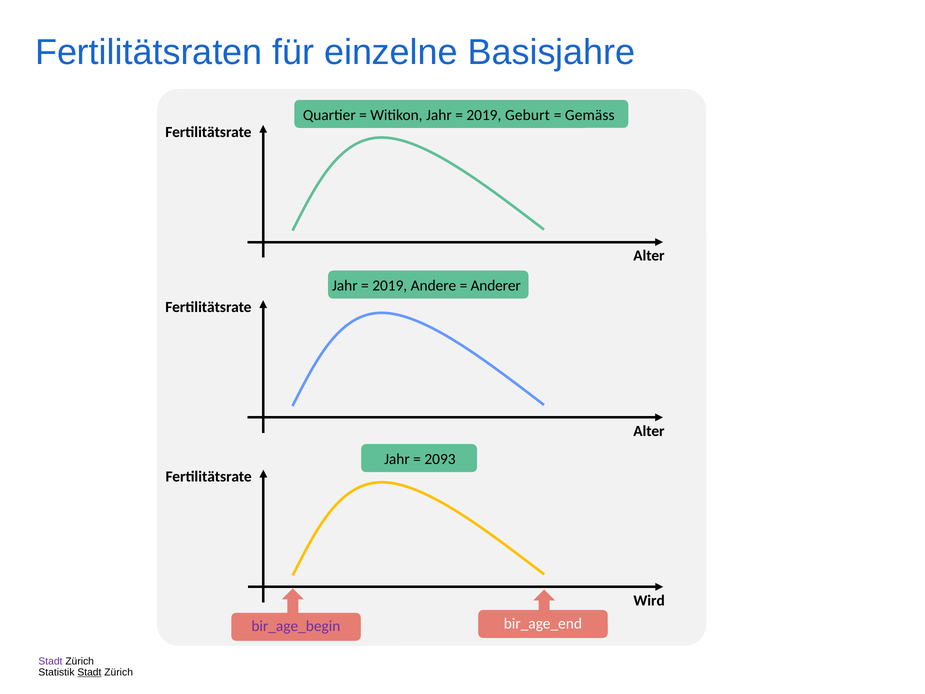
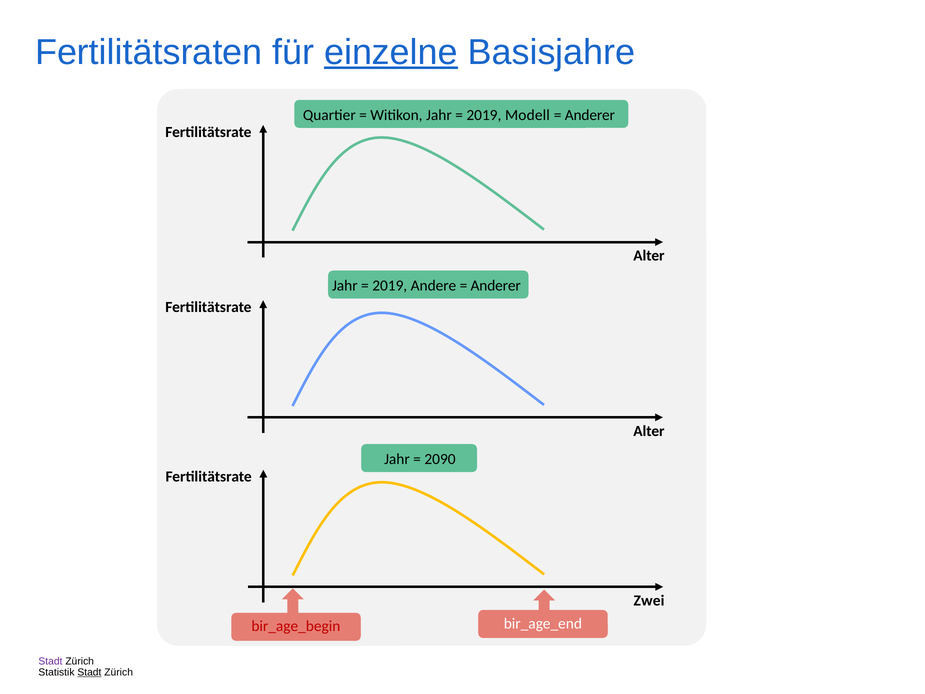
einzelne underline: none -> present
Geburt: Geburt -> Modell
Gemäss at (590, 115): Gemäss -> Anderer
2093: 2093 -> 2090
Wird: Wird -> Zwei
bir_age_begin colour: purple -> red
